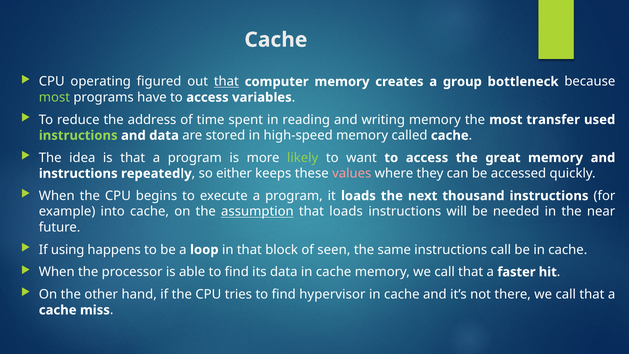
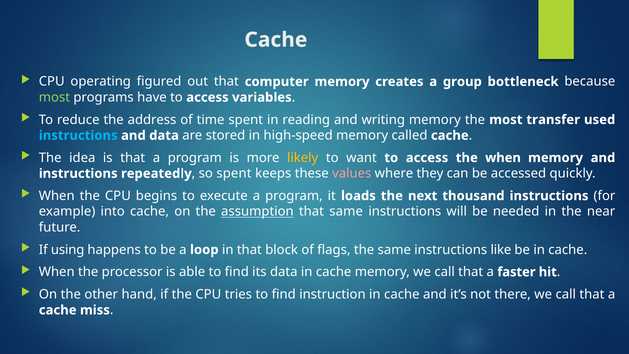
that at (226, 82) underline: present -> none
instructions at (78, 135) colour: light green -> light blue
likely colour: light green -> yellow
the great: great -> when
so either: either -> spent
that loads: loads -> same
seen: seen -> flags
instructions call: call -> like
hypervisor: hypervisor -> instruction
